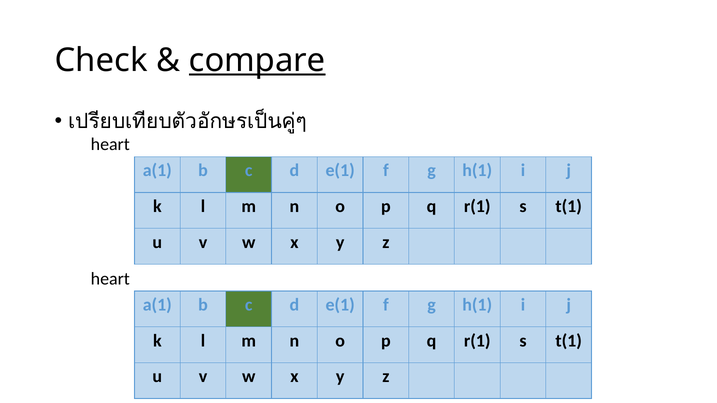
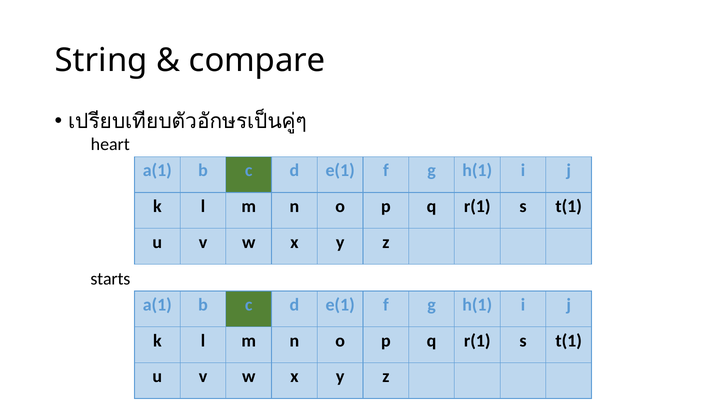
Check: Check -> String
compare underline: present -> none
heart at (110, 279): heart -> starts
